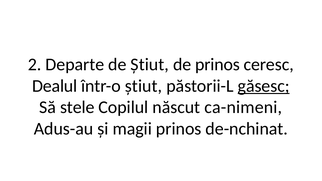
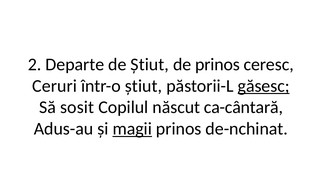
Dealul: Dealul -> Ceruri
stele: stele -> sosit
ca-nimeni: ca-nimeni -> ca-cântară
magii underline: none -> present
